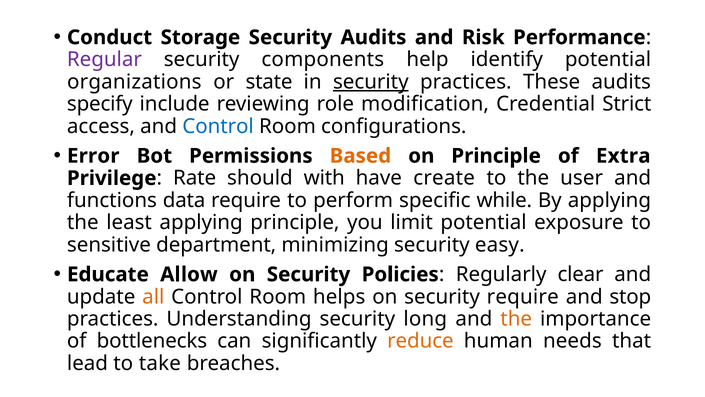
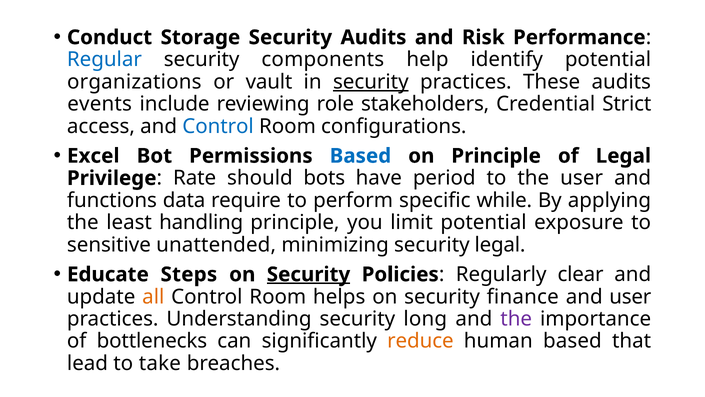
Regular colour: purple -> blue
state: state -> vault
specify: specify -> events
modification: modification -> stakeholders
Error: Error -> Excel
Based at (360, 156) colour: orange -> blue
of Extra: Extra -> Legal
with: with -> bots
create: create -> period
least applying: applying -> handling
department: department -> unattended
security easy: easy -> legal
Allow: Allow -> Steps
Security at (309, 274) underline: none -> present
security require: require -> finance
and stop: stop -> user
the at (516, 319) colour: orange -> purple
human needs: needs -> based
